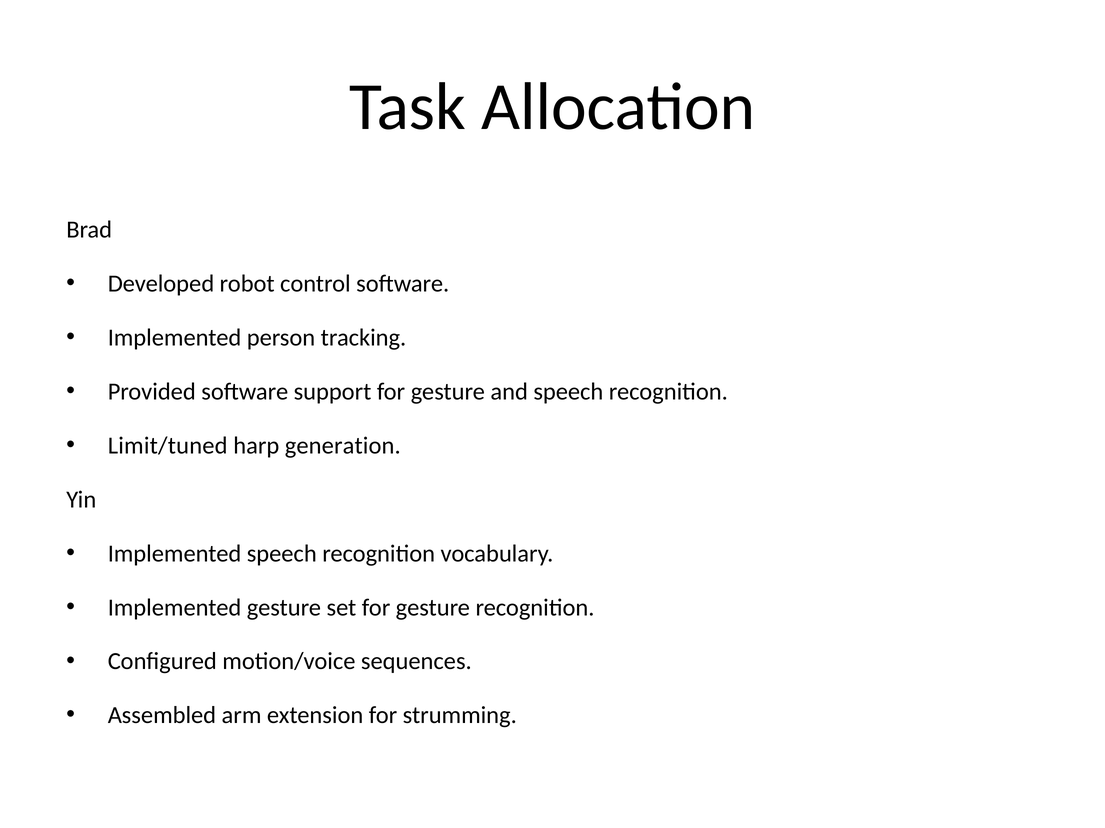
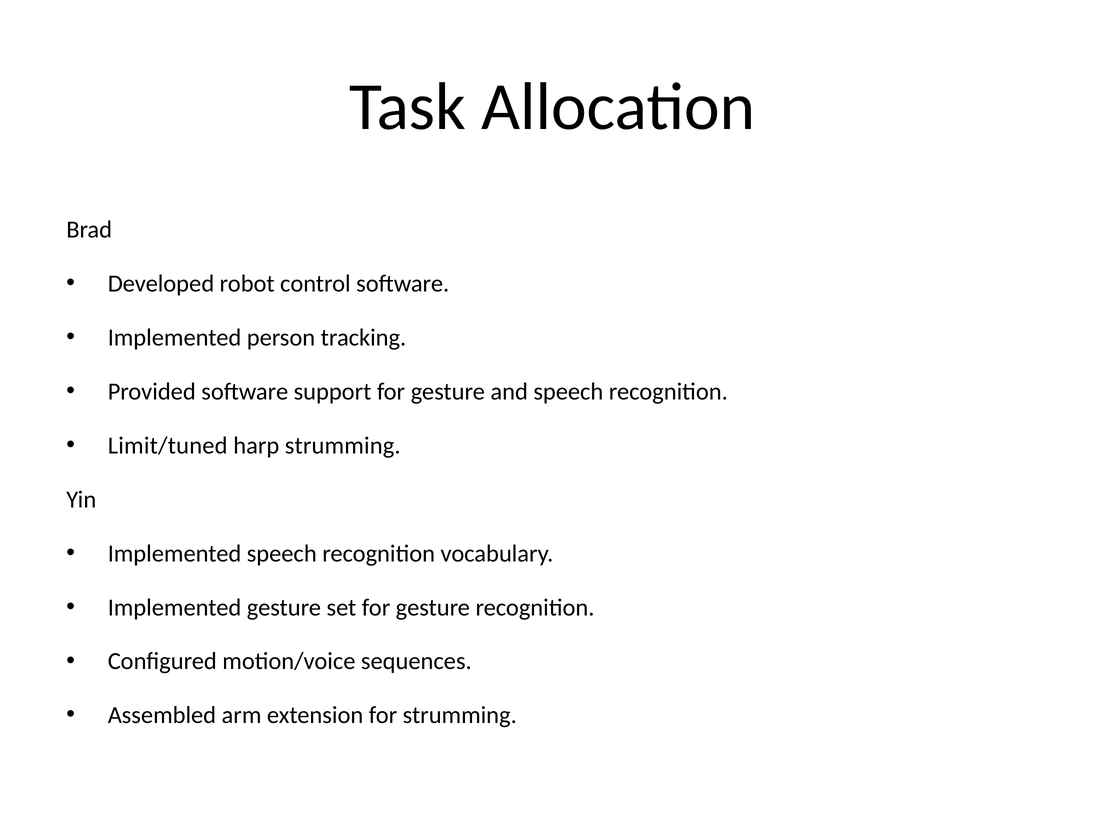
harp generation: generation -> strumming
